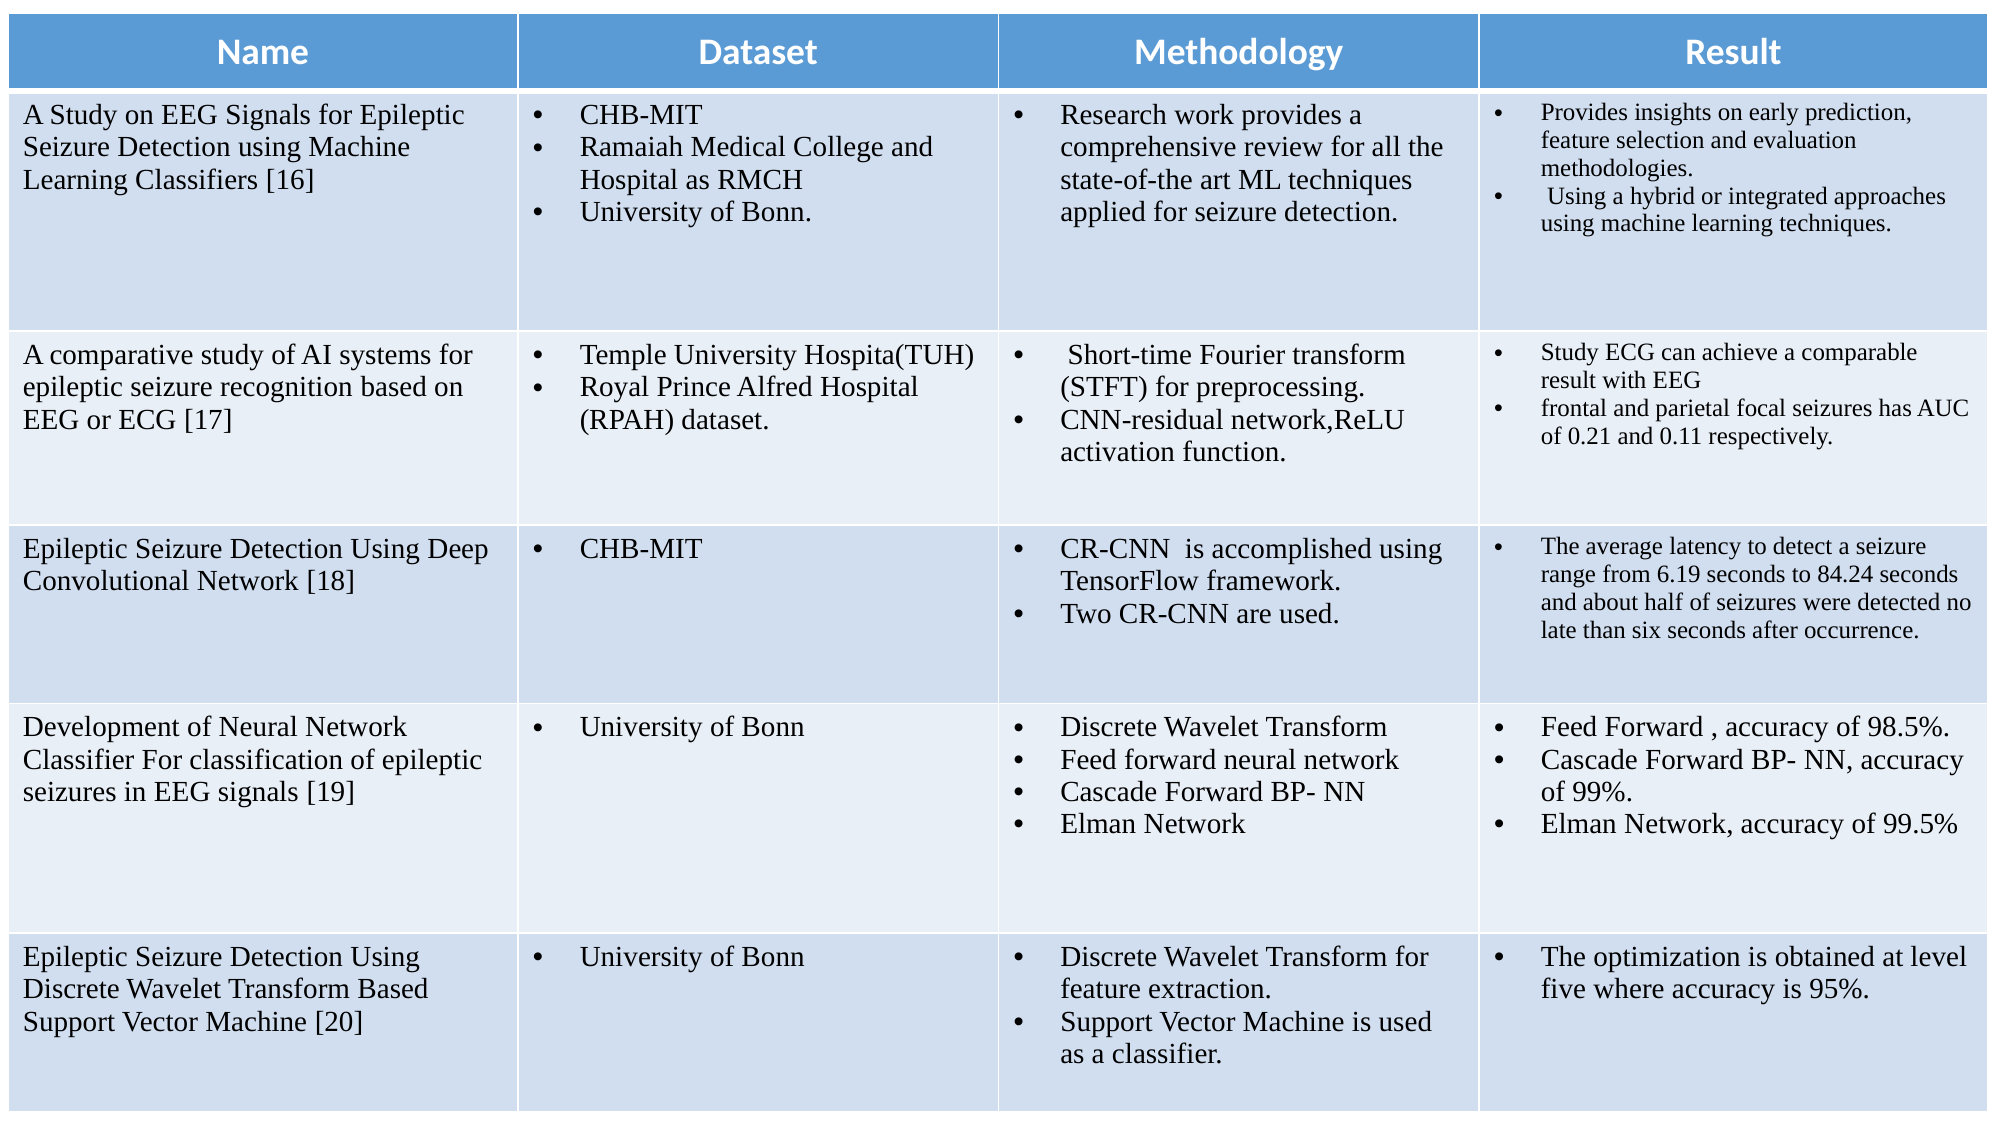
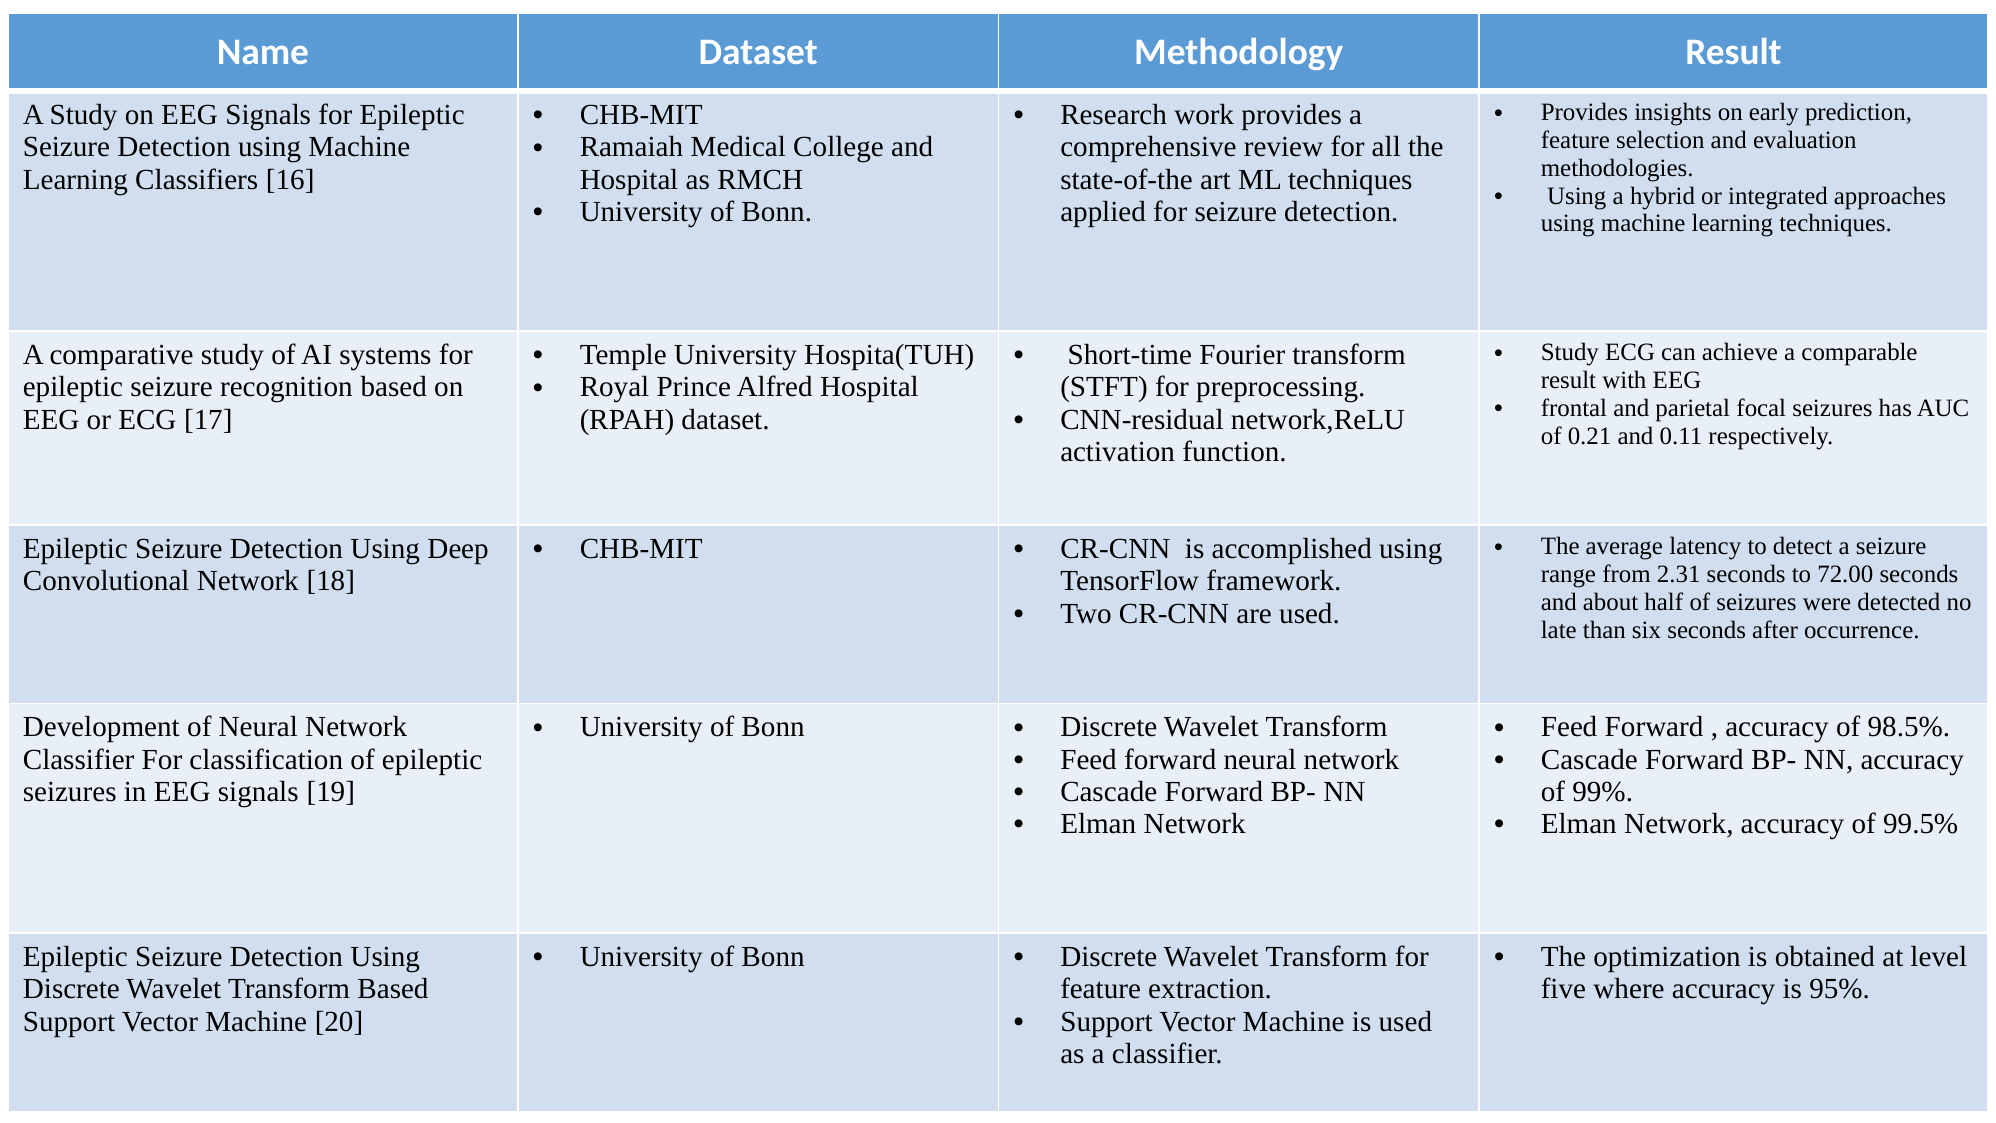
6.19: 6.19 -> 2.31
84.24: 84.24 -> 72.00
